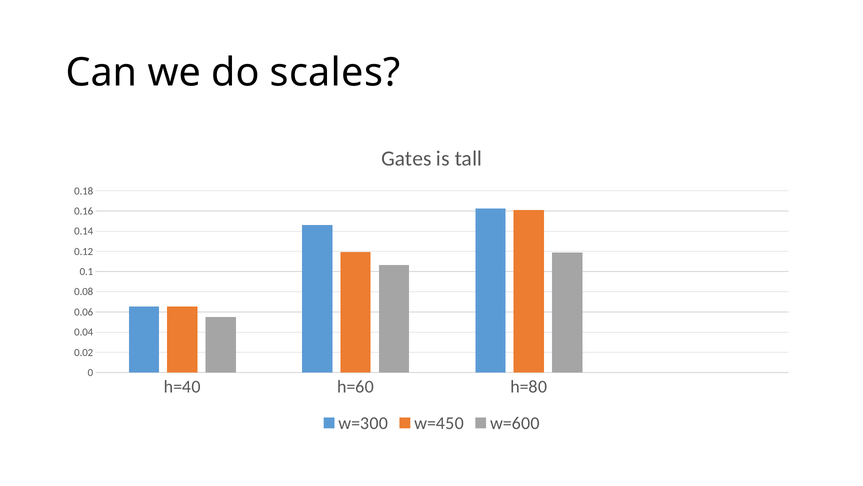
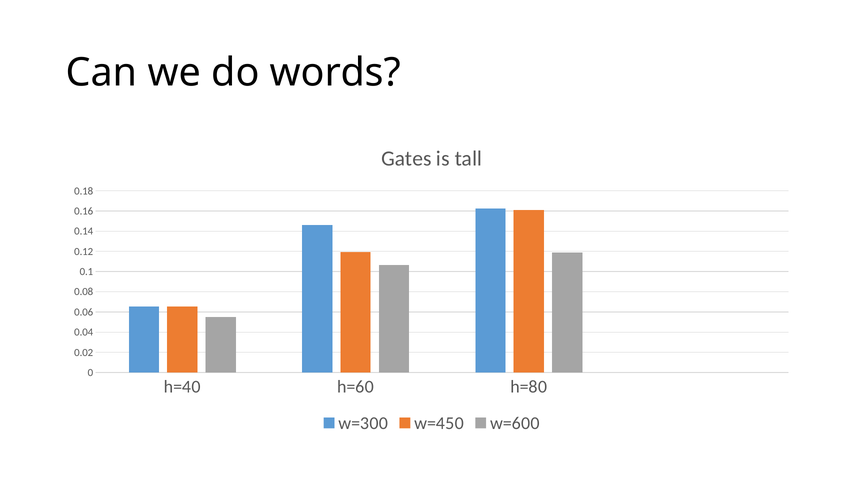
scales: scales -> words
